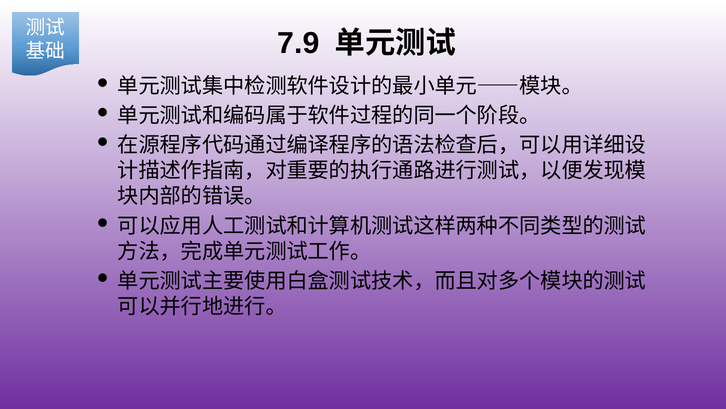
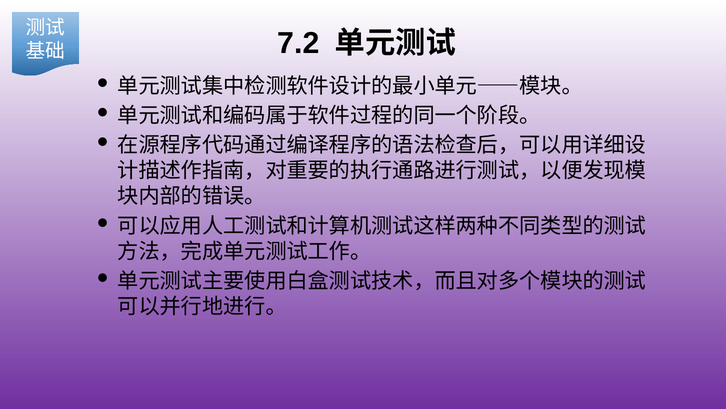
7.9: 7.9 -> 7.2
